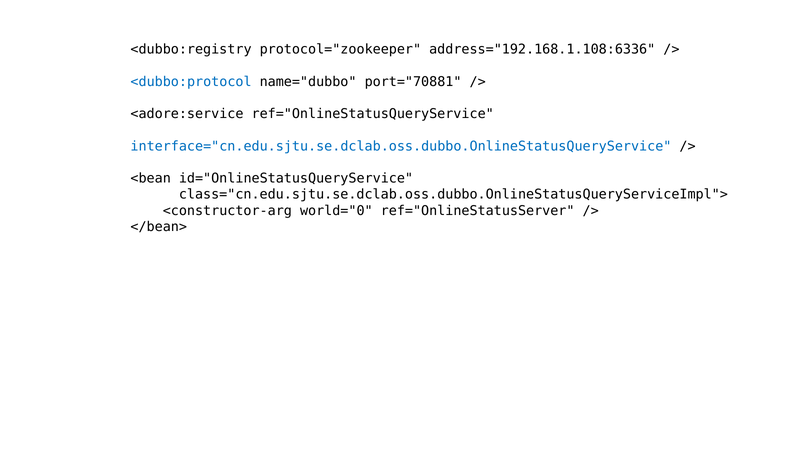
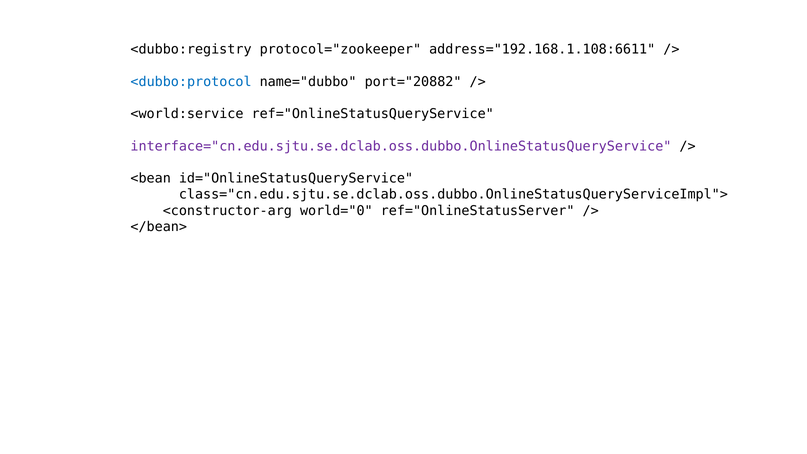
address="192.168.1.108:6336: address="192.168.1.108:6336 -> address="192.168.1.108:6611
port="70881: port="70881 -> port="20882
<adore:service: <adore:service -> <world:service
interface="cn.edu.sjtu.se.dclab.oss.dubbo.OnlineStatusQueryService colour: blue -> purple
